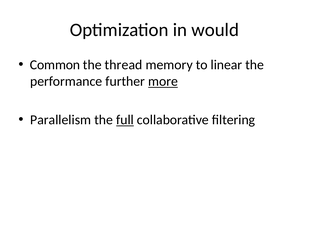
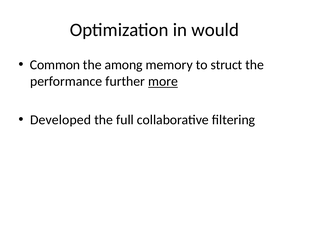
thread: thread -> among
linear: linear -> struct
Parallelism: Parallelism -> Developed
full underline: present -> none
